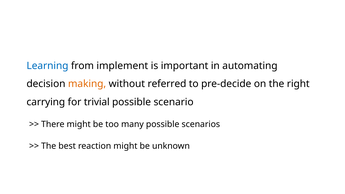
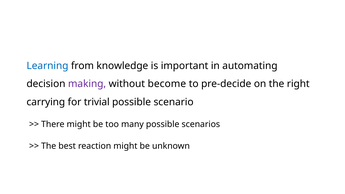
implement: implement -> knowledge
making colour: orange -> purple
referred: referred -> become
